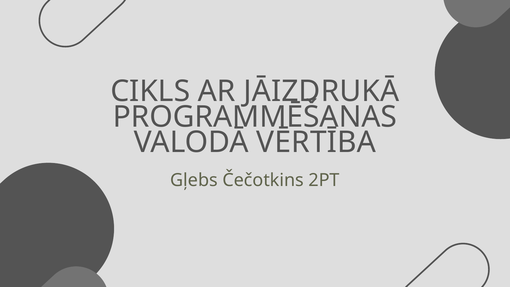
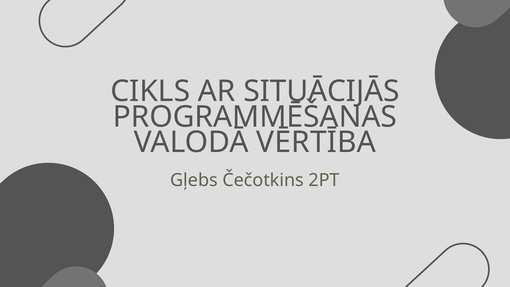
JĀIZDRUKĀ: JĀIZDRUKĀ -> SITUĀCIJĀS
